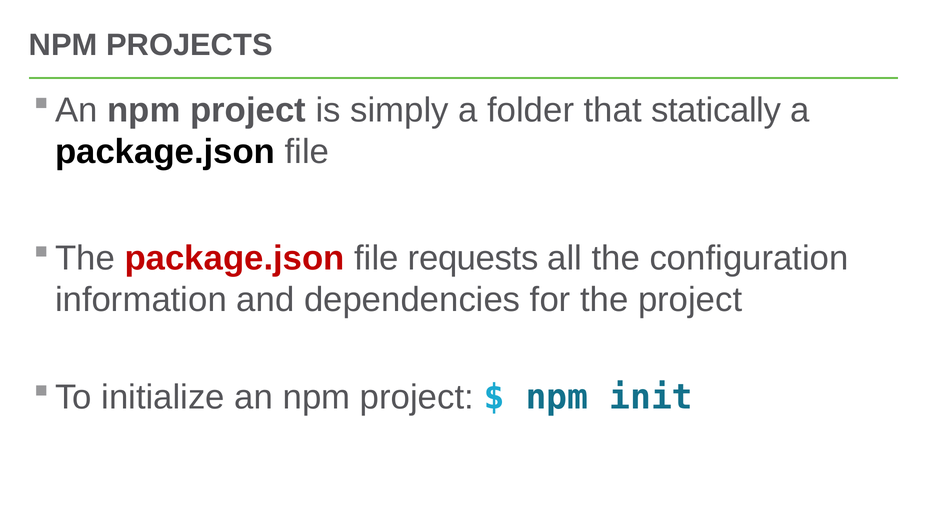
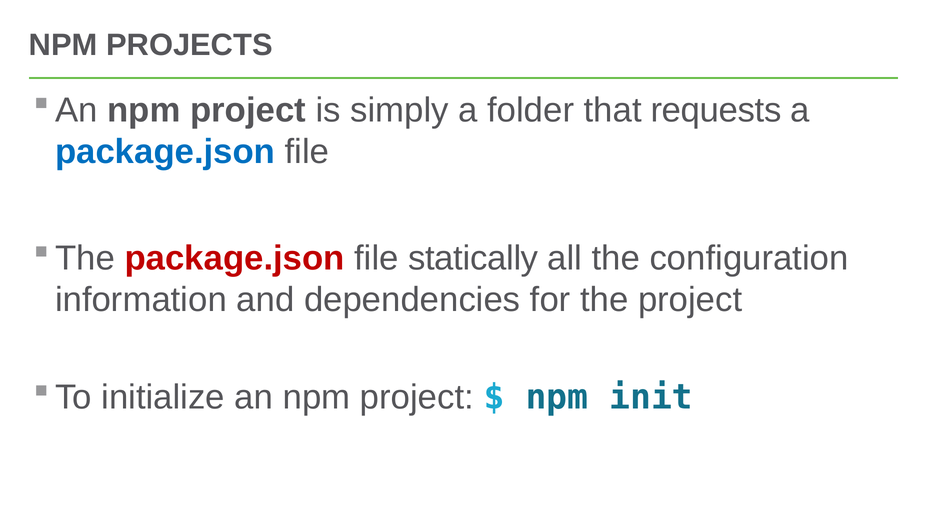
statically: statically -> requests
package.json at (165, 152) colour: black -> blue
requests: requests -> statically
